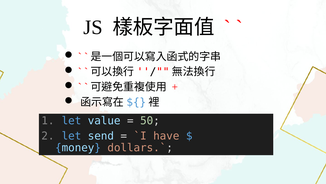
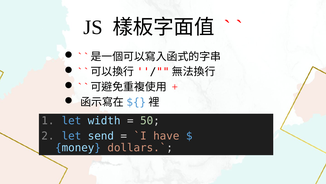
value: value -> width
